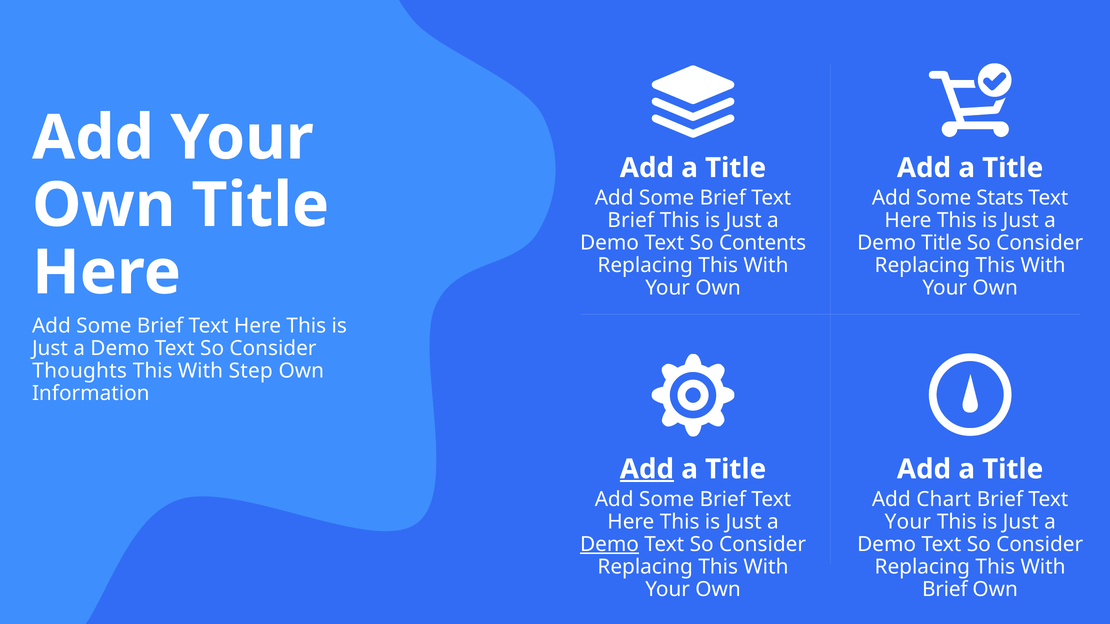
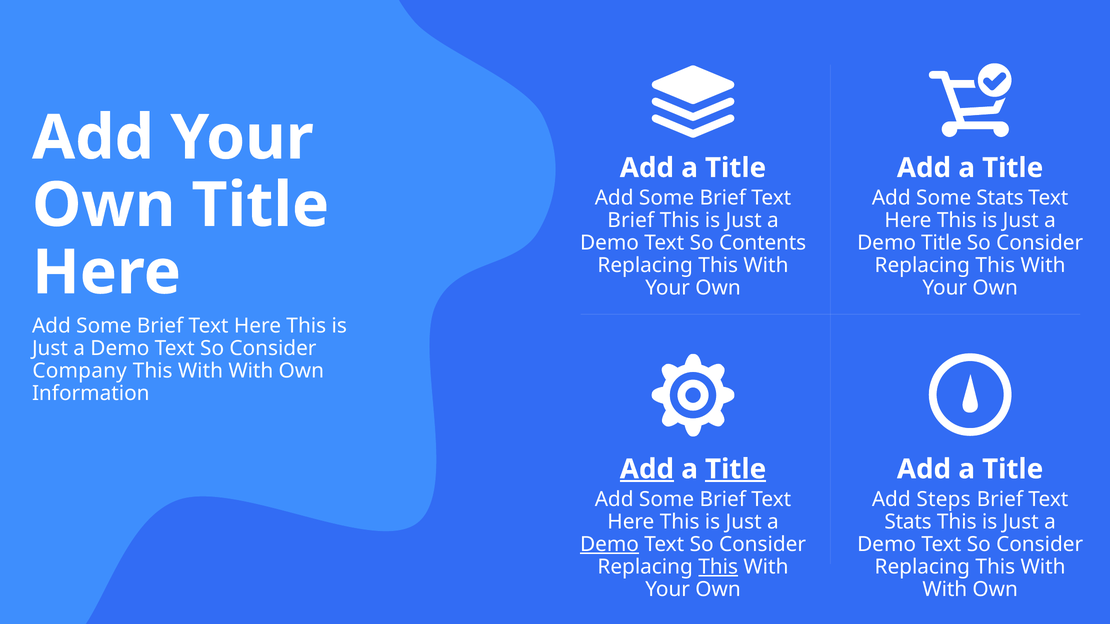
Thoughts: Thoughts -> Company
Step at (251, 371): Step -> With
Title at (736, 469) underline: none -> present
Chart: Chart -> Steps
Your at (908, 522): Your -> Stats
This at (718, 567) underline: none -> present
Brief at (945, 590): Brief -> With
